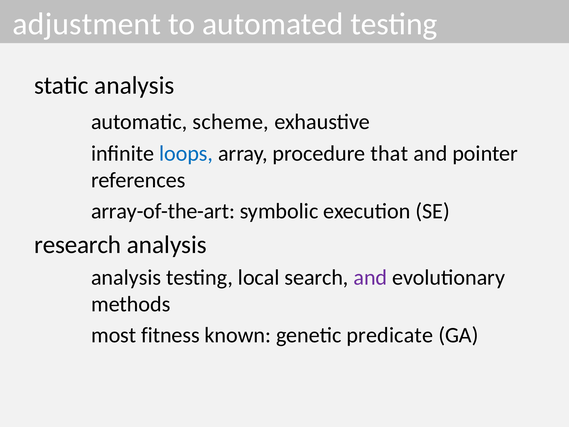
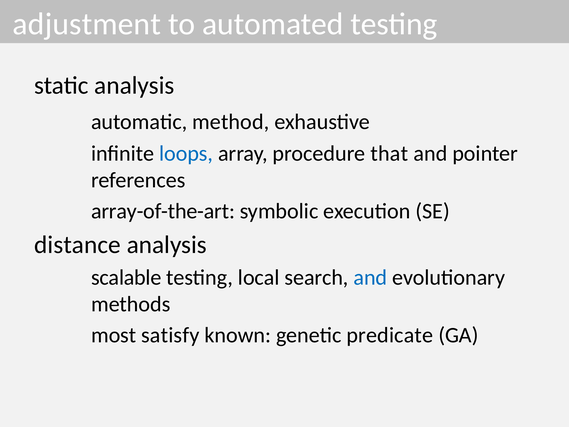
scheme: scheme -> method
research: research -> distance
analysis at (126, 277): analysis -> scalable
and at (370, 277) colour: purple -> blue
fitness: fitness -> satisfy
